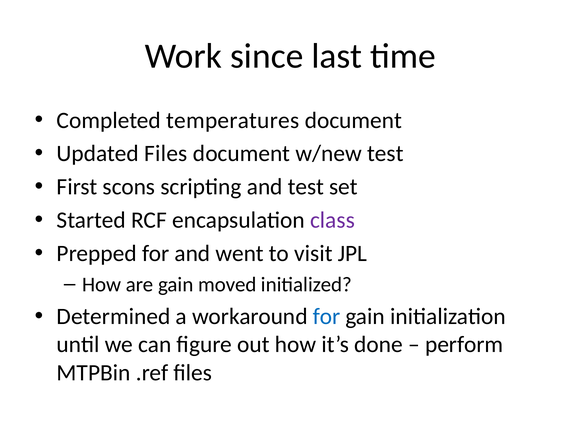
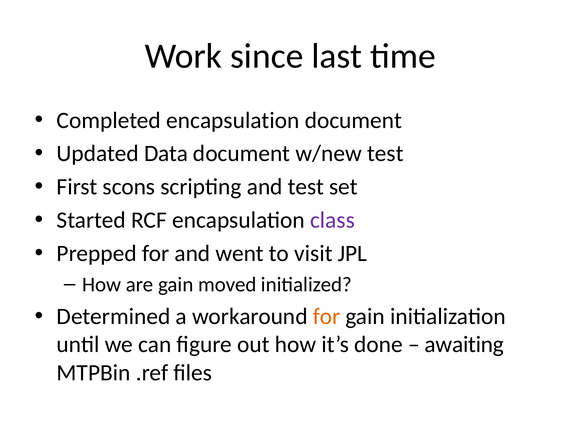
Completed temperatures: temperatures -> encapsulation
Updated Files: Files -> Data
for at (327, 316) colour: blue -> orange
perform: perform -> awaiting
